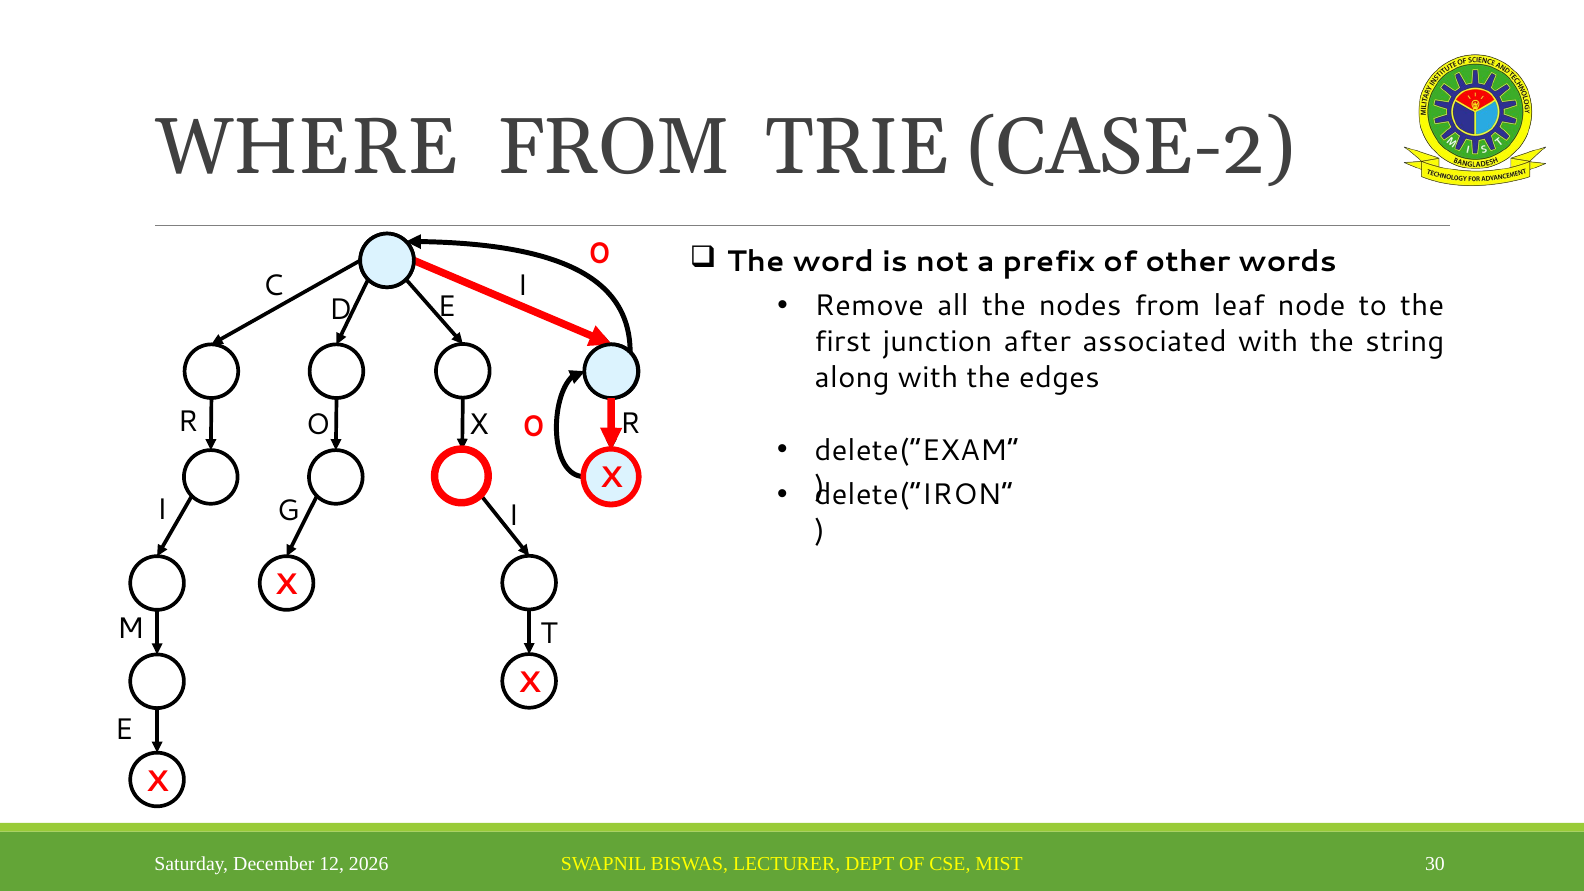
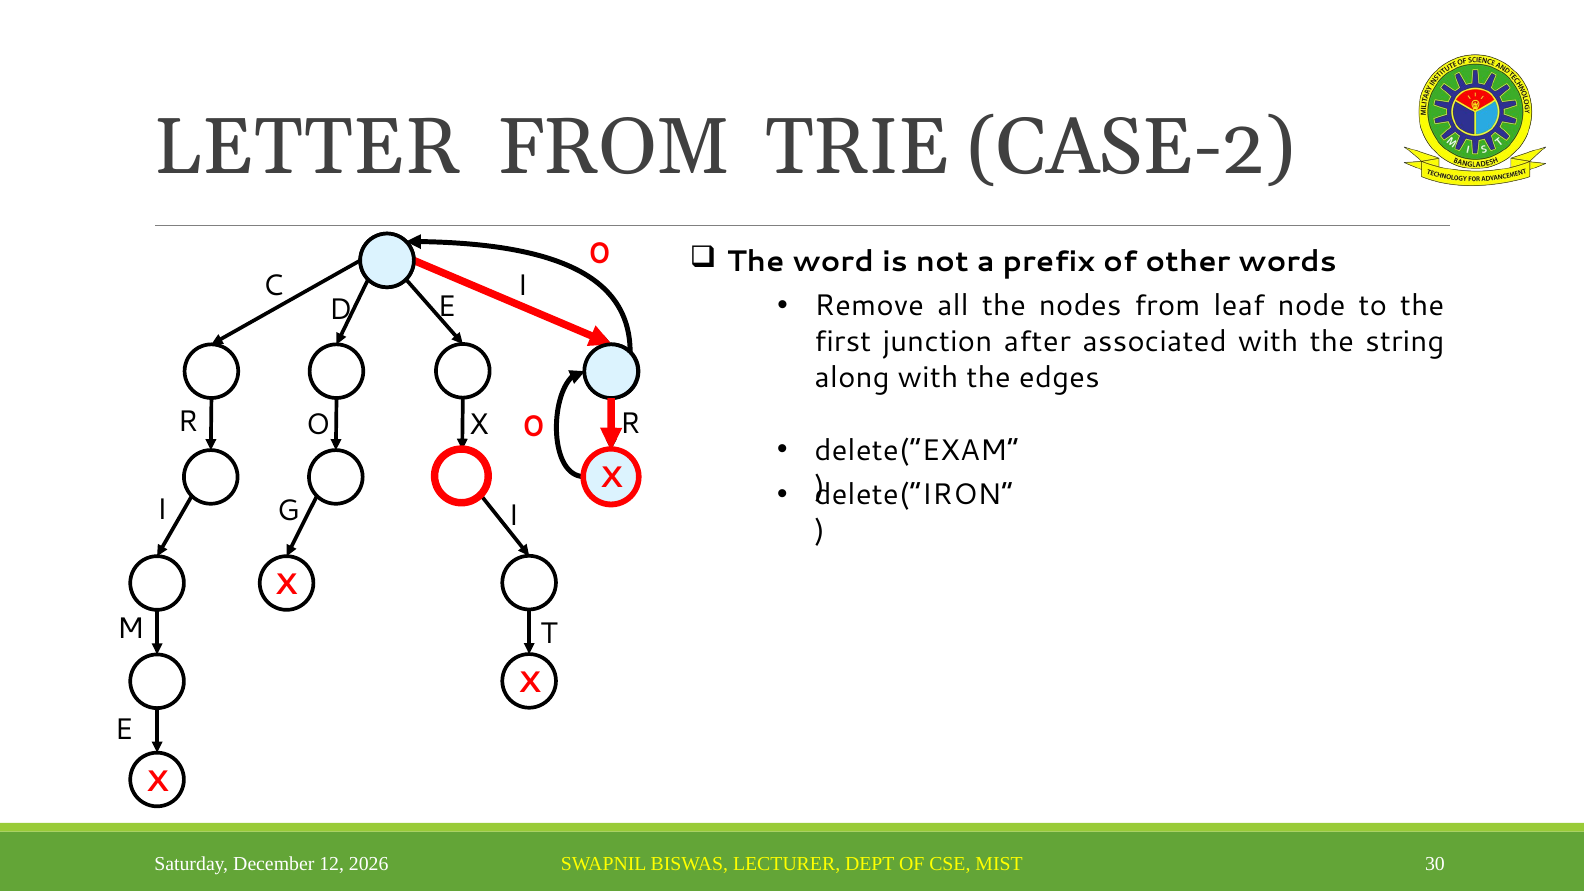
WHERE: WHERE -> LETTER
